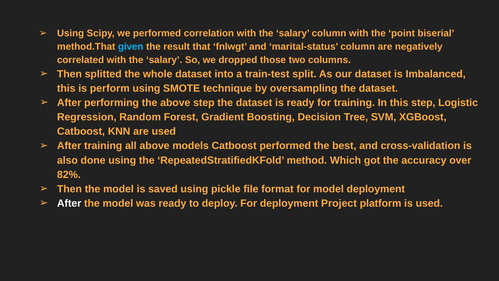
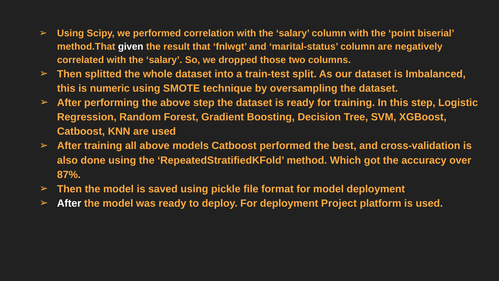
given colour: light blue -> white
perform: perform -> numeric
82%: 82% -> 87%
